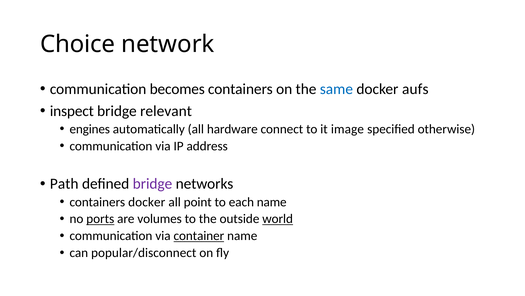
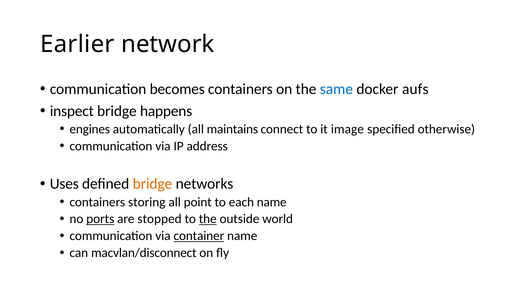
Choice: Choice -> Earlier
relevant: relevant -> happens
hardware: hardware -> maintains
Path: Path -> Uses
bridge at (152, 183) colour: purple -> orange
containers docker: docker -> storing
volumes: volumes -> stopped
the at (208, 218) underline: none -> present
world underline: present -> none
popular/disconnect: popular/disconnect -> macvlan/disconnect
